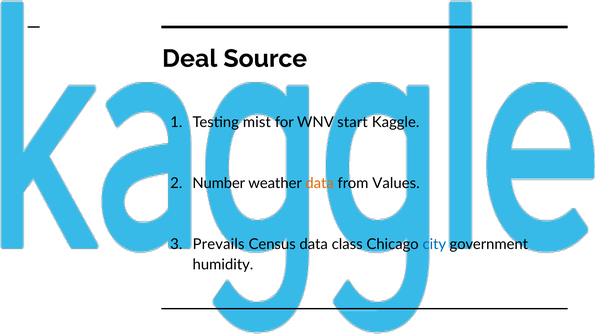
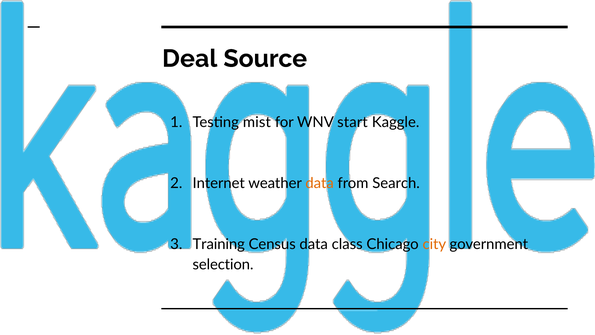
Number: Number -> Internet
Values: Values -> Search
Prevails: Prevails -> Training
city colour: blue -> orange
humidity: humidity -> selection
